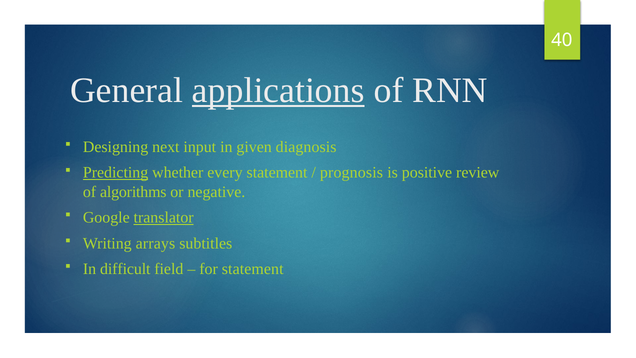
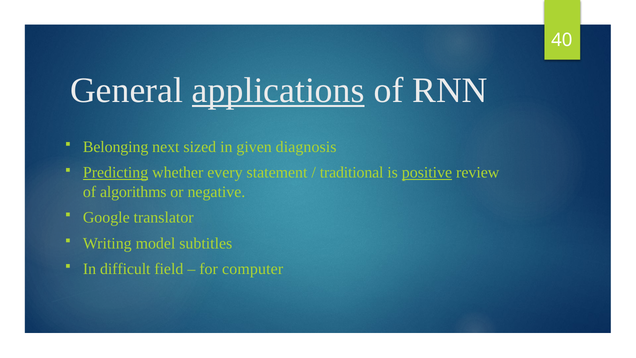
Designing: Designing -> Belonging
input: input -> sized
prognosis: prognosis -> traditional
positive underline: none -> present
translator underline: present -> none
arrays: arrays -> model
for statement: statement -> computer
